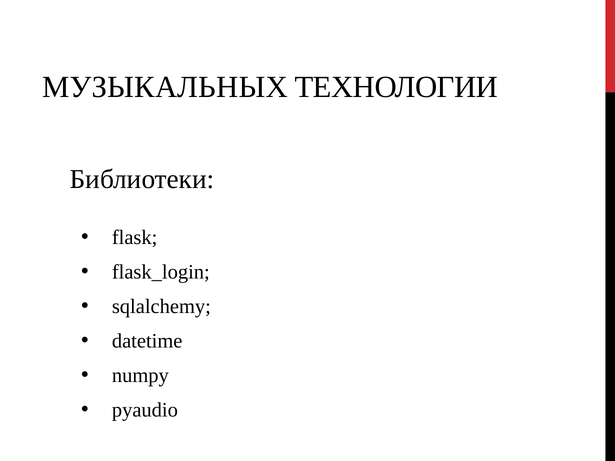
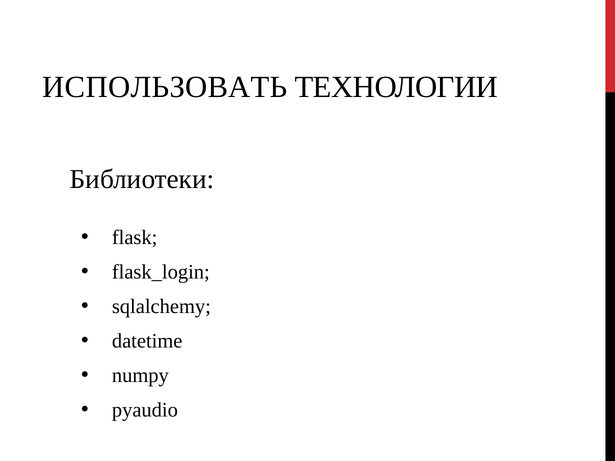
МУЗЫКАЛЬНЫХ: МУЗЫКАЛЬНЫХ -> ИСПОЛЬЗОВАТЬ
